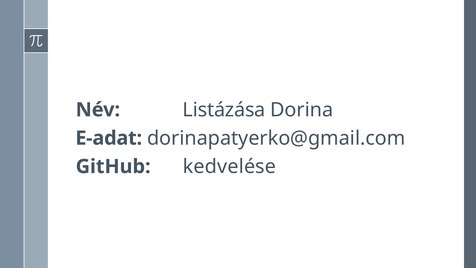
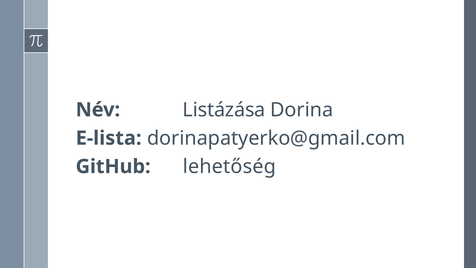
E-adat: E-adat -> E-lista
kedvelése: kedvelése -> lehetőség
